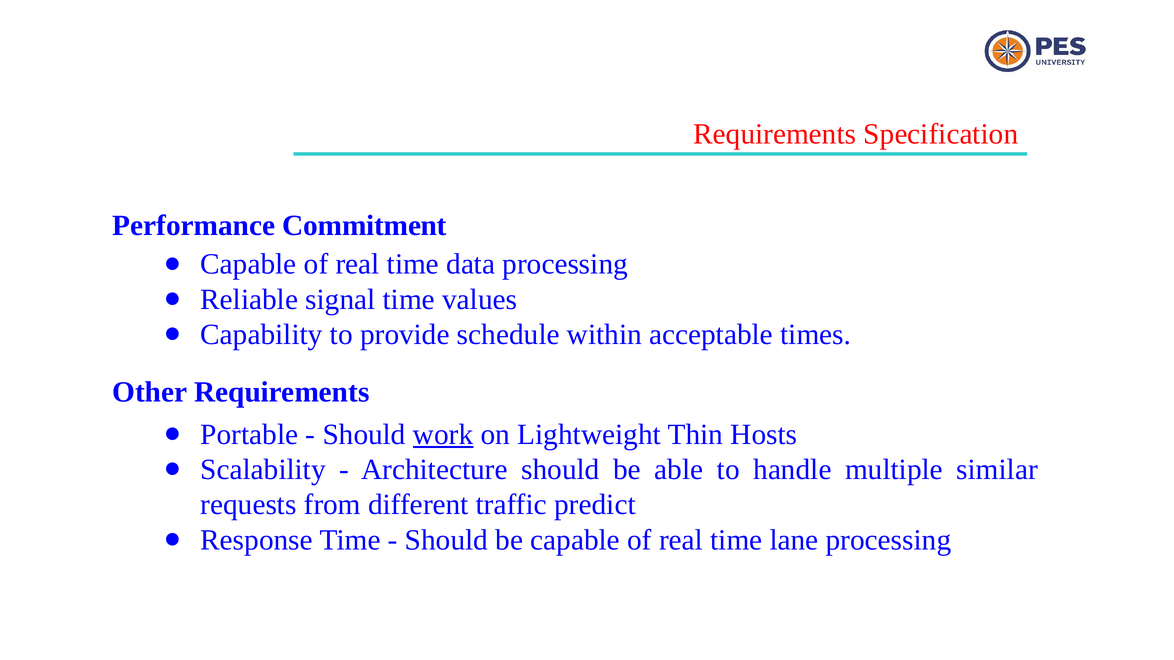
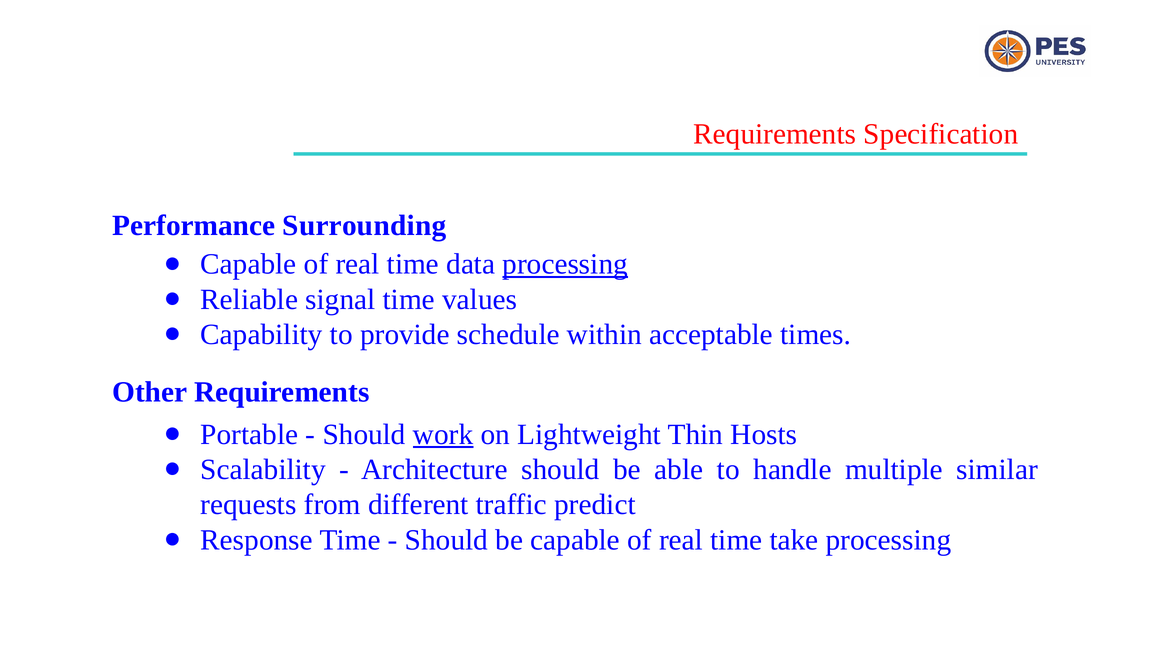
Commitment: Commitment -> Surrounding
processing at (565, 264) underline: none -> present
lane: lane -> take
